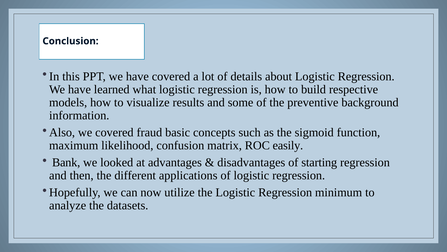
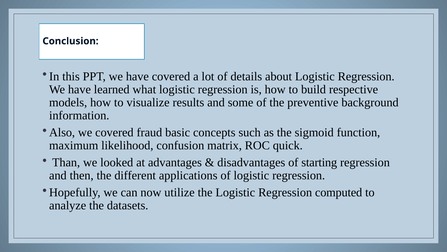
easily: easily -> quick
Bank: Bank -> Than
minimum: minimum -> computed
